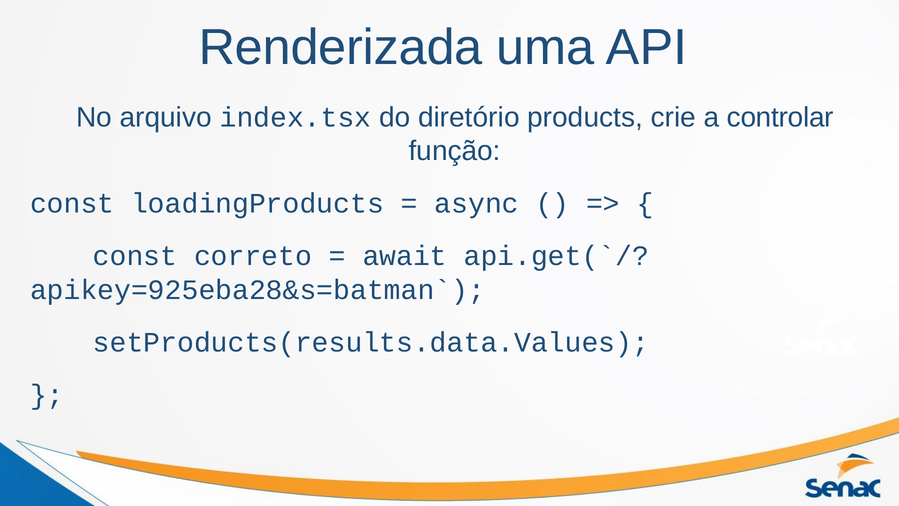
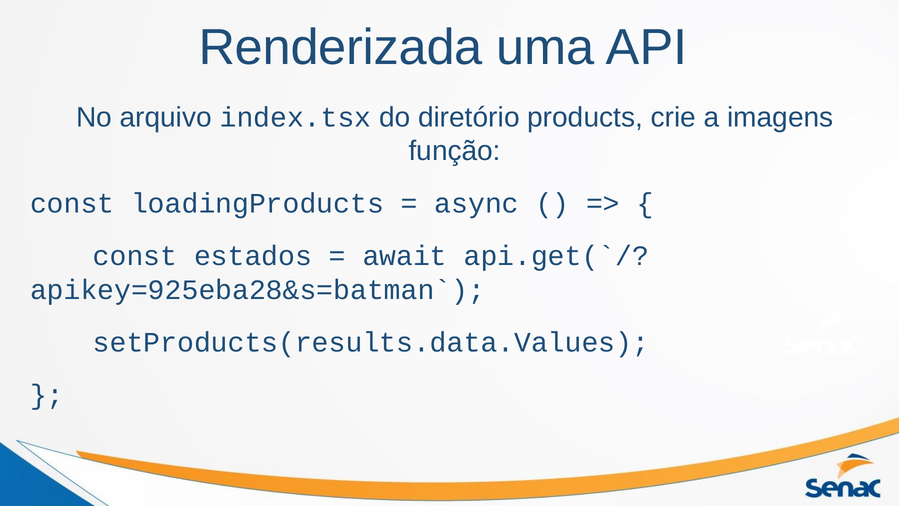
controlar: controlar -> imagens
correto: correto -> estados
